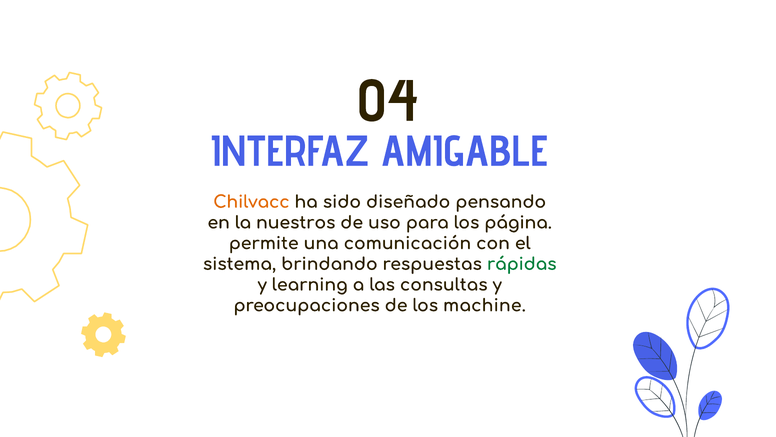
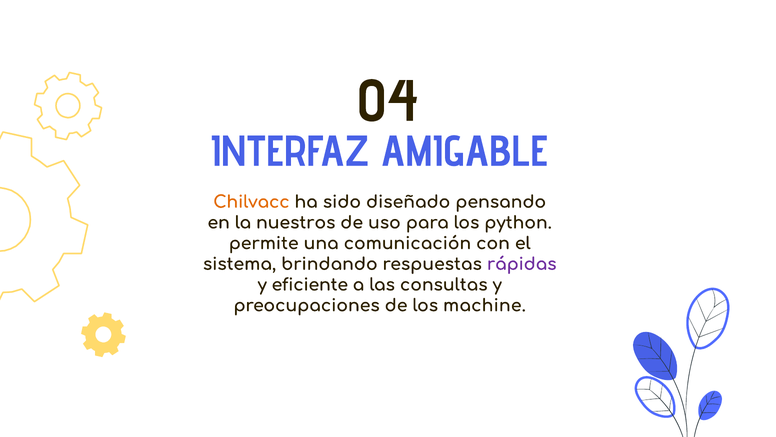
página: página -> python
rápidas colour: green -> purple
learning: learning -> eficiente
